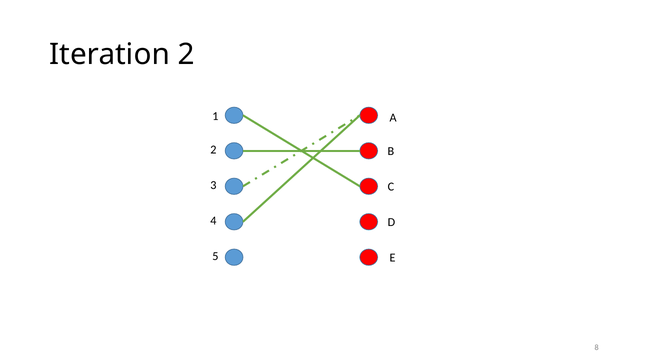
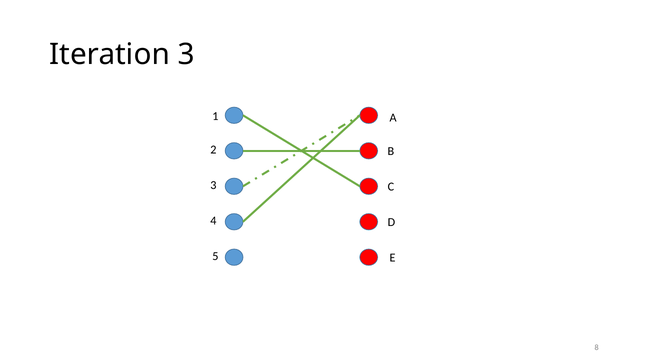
Iteration 2: 2 -> 3
